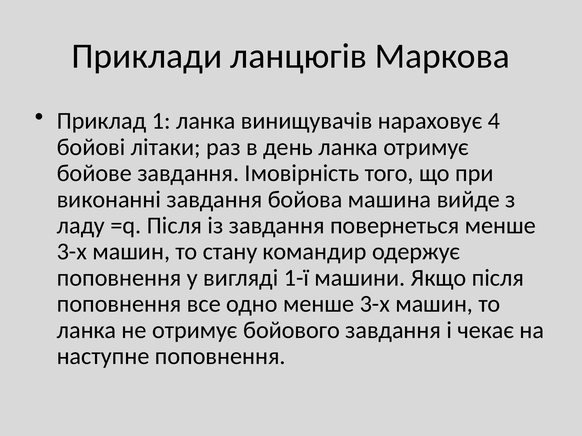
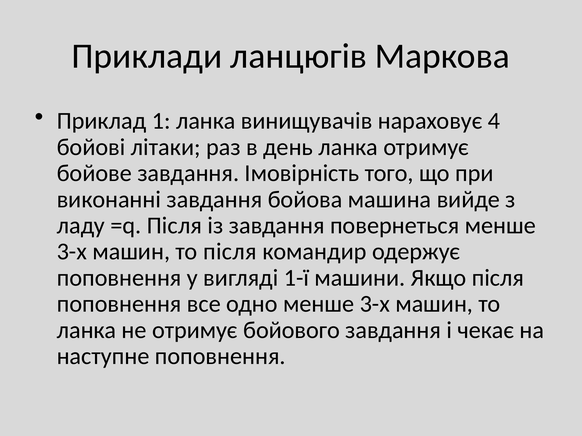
то стану: стану -> після
